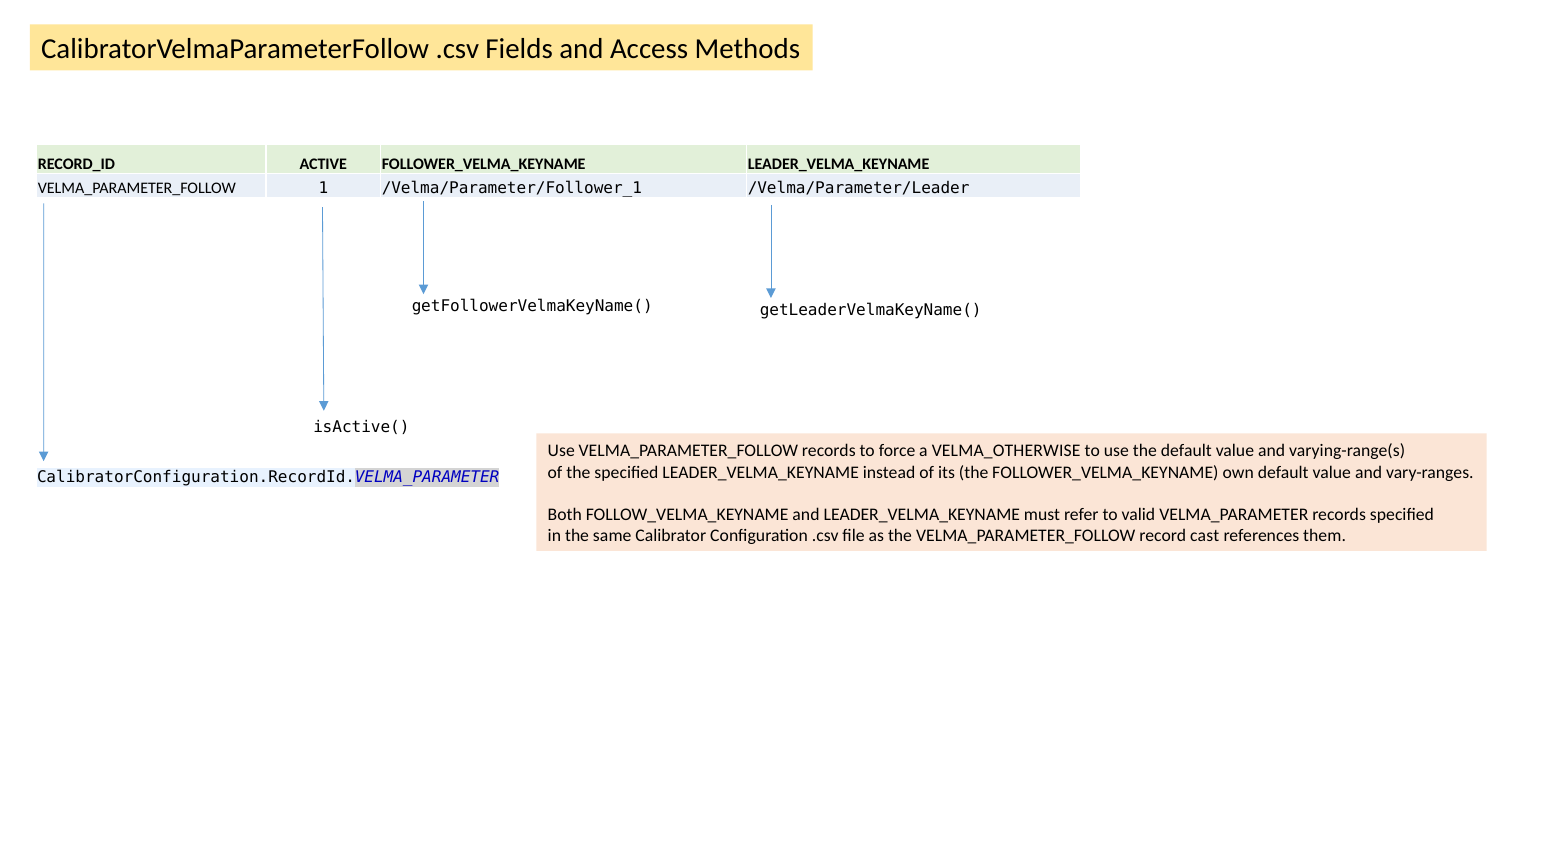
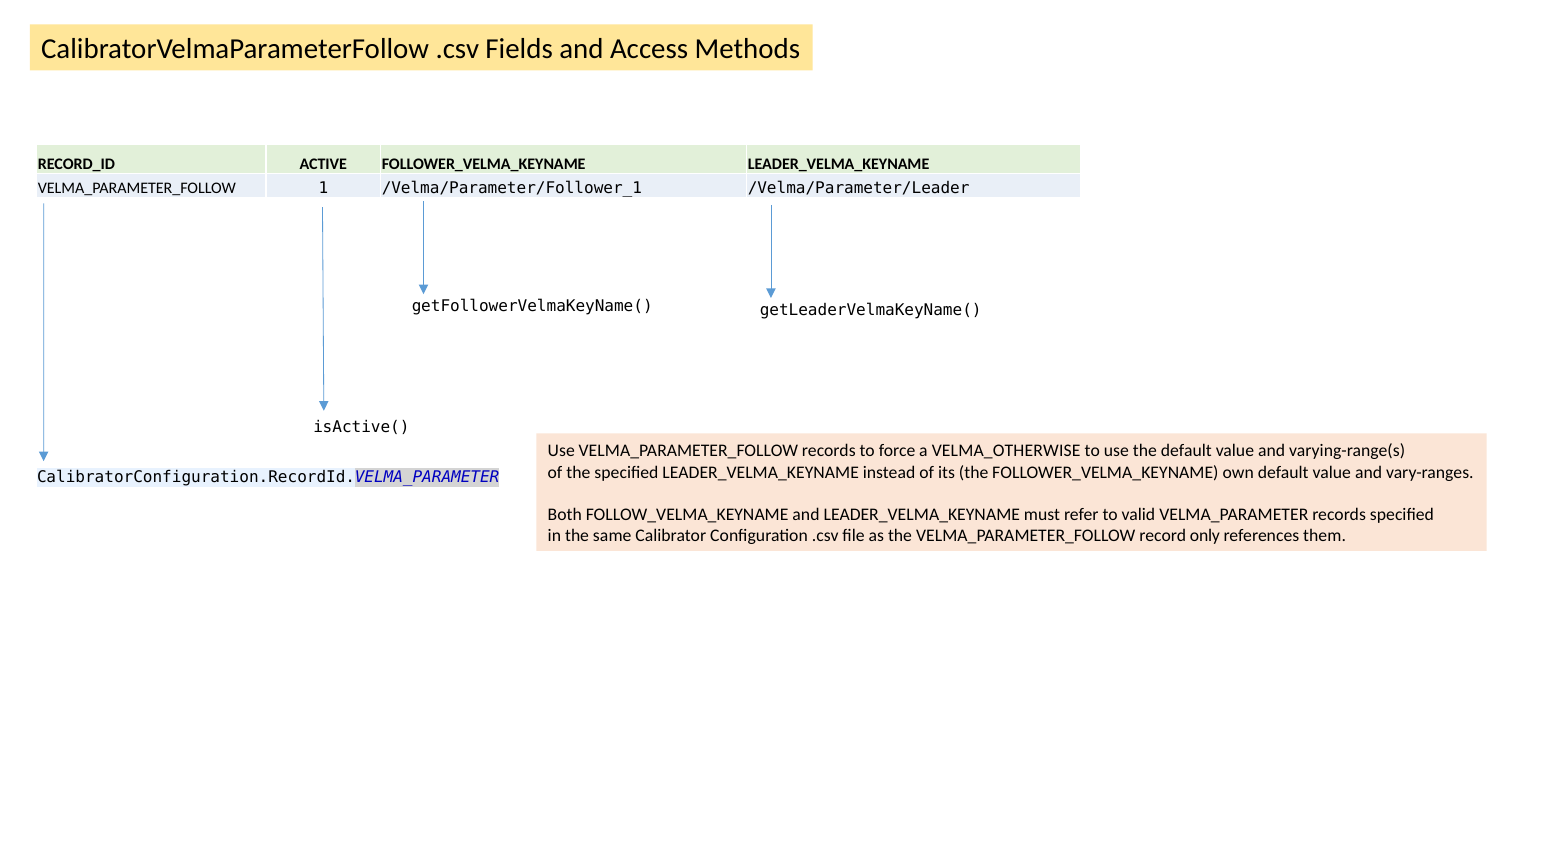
cast: cast -> only
